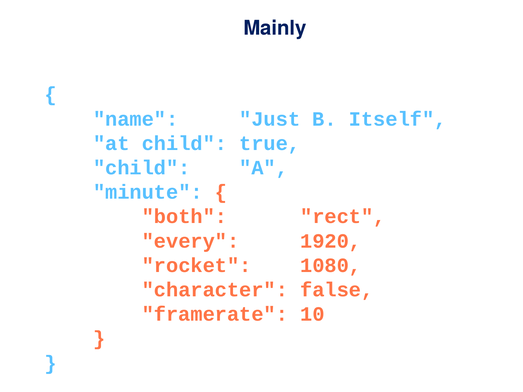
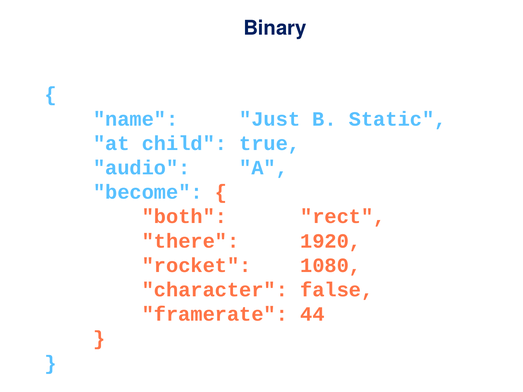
Mainly: Mainly -> Binary
Itself: Itself -> Static
child at (142, 168): child -> audio
minute: minute -> become
every: every -> there
10: 10 -> 44
